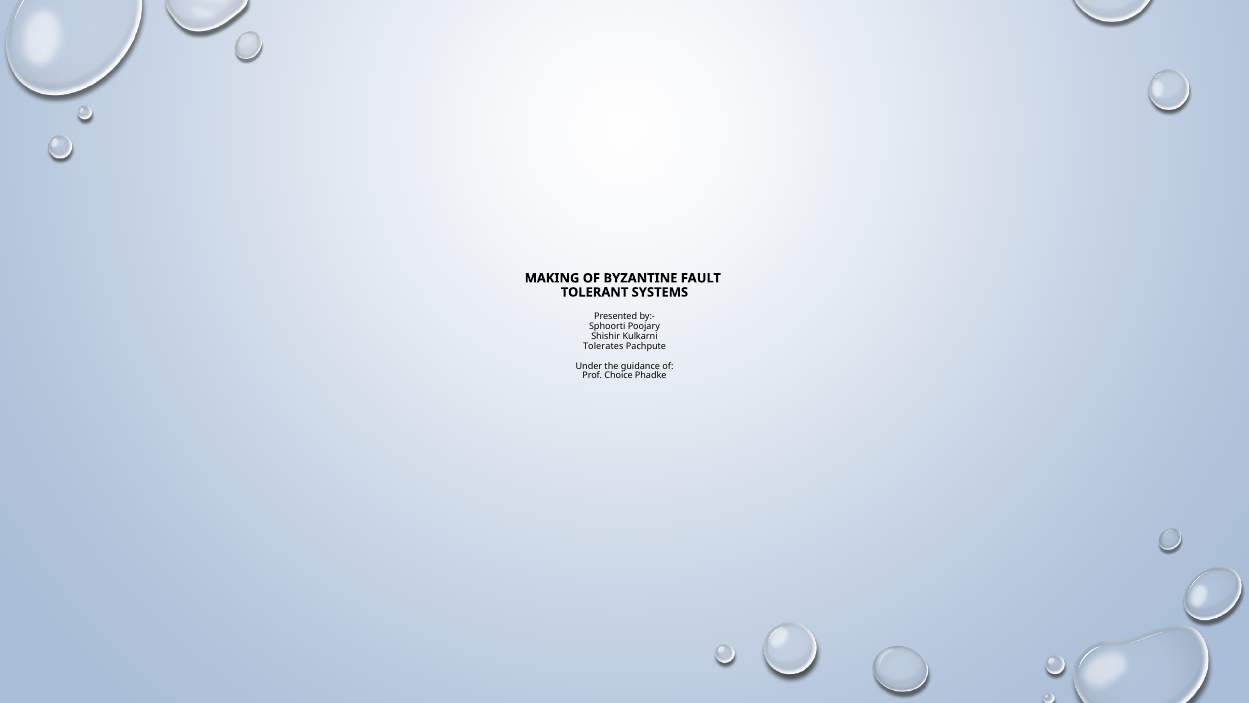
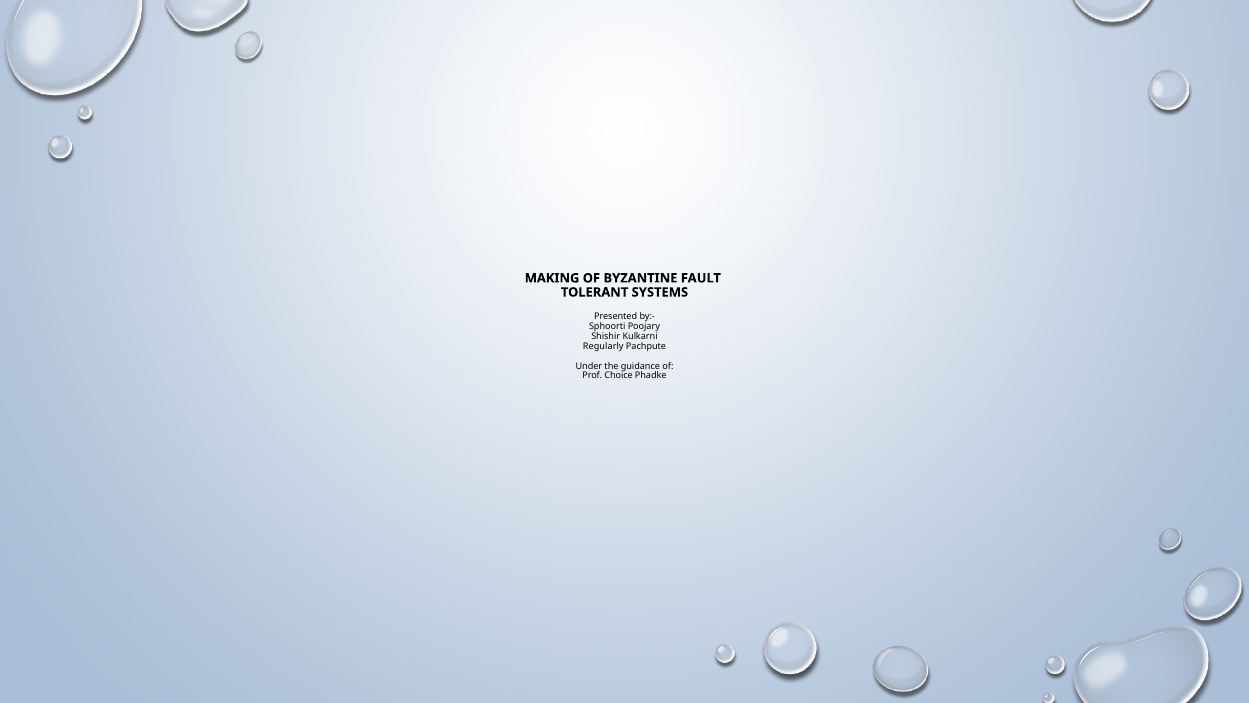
Tolerates: Tolerates -> Regularly
